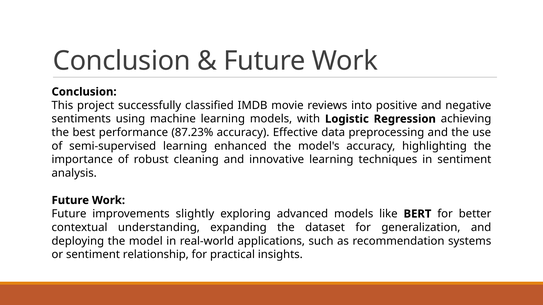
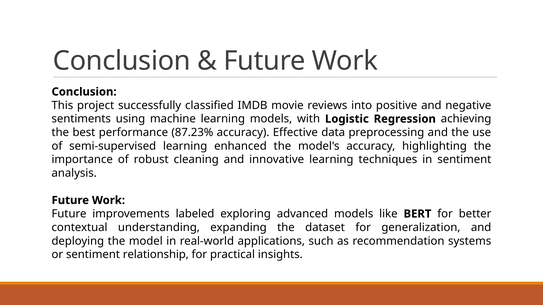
slightly: slightly -> labeled
